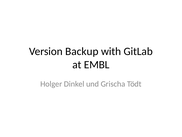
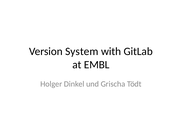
Backup: Backup -> System
